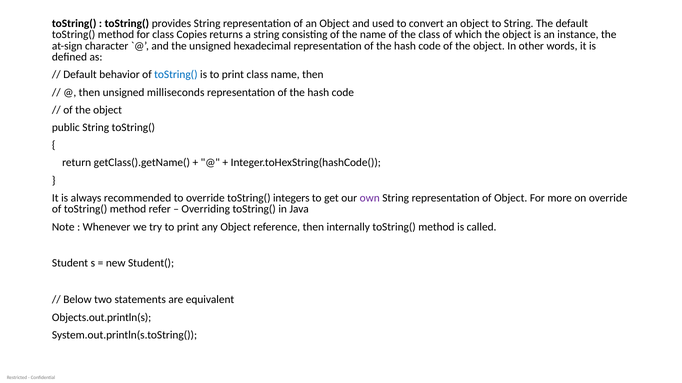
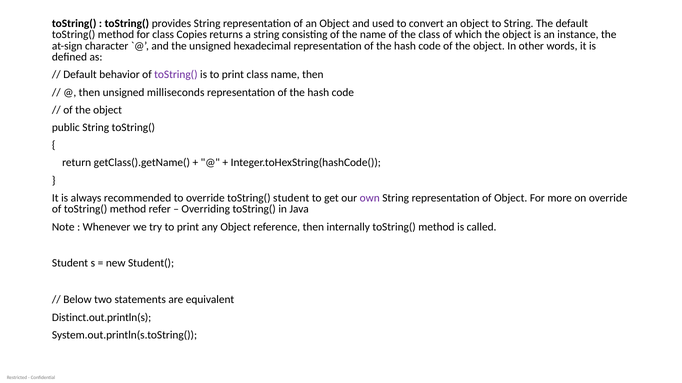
toString( at (176, 75) colour: blue -> purple
toString( integers: integers -> student
Objects.out.println(s: Objects.out.println(s -> Distinct.out.println(s
